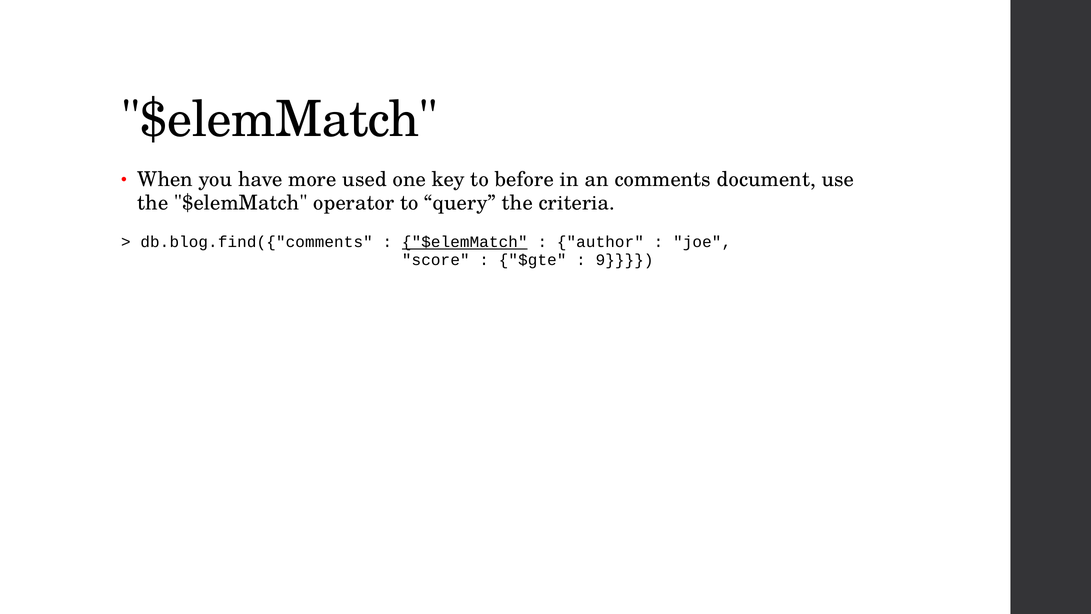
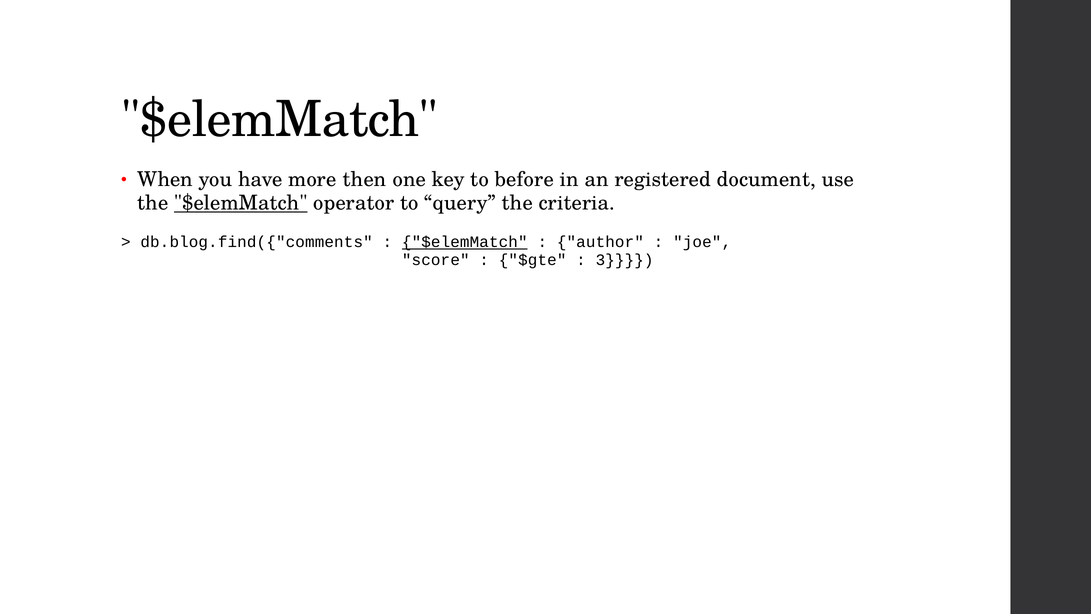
used: used -> then
comments: comments -> registered
$elemMatch at (241, 203) underline: none -> present
9: 9 -> 3
